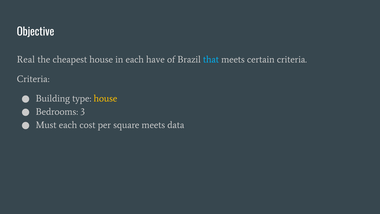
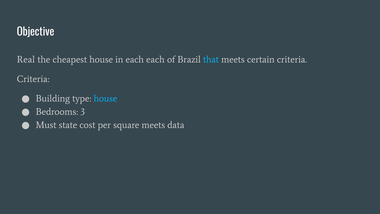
each have: have -> each
house at (105, 98) colour: yellow -> light blue
Must each: each -> state
